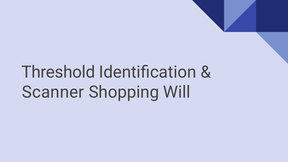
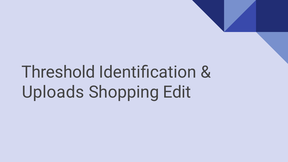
Scanner: Scanner -> Uploads
Will: Will -> Edit
